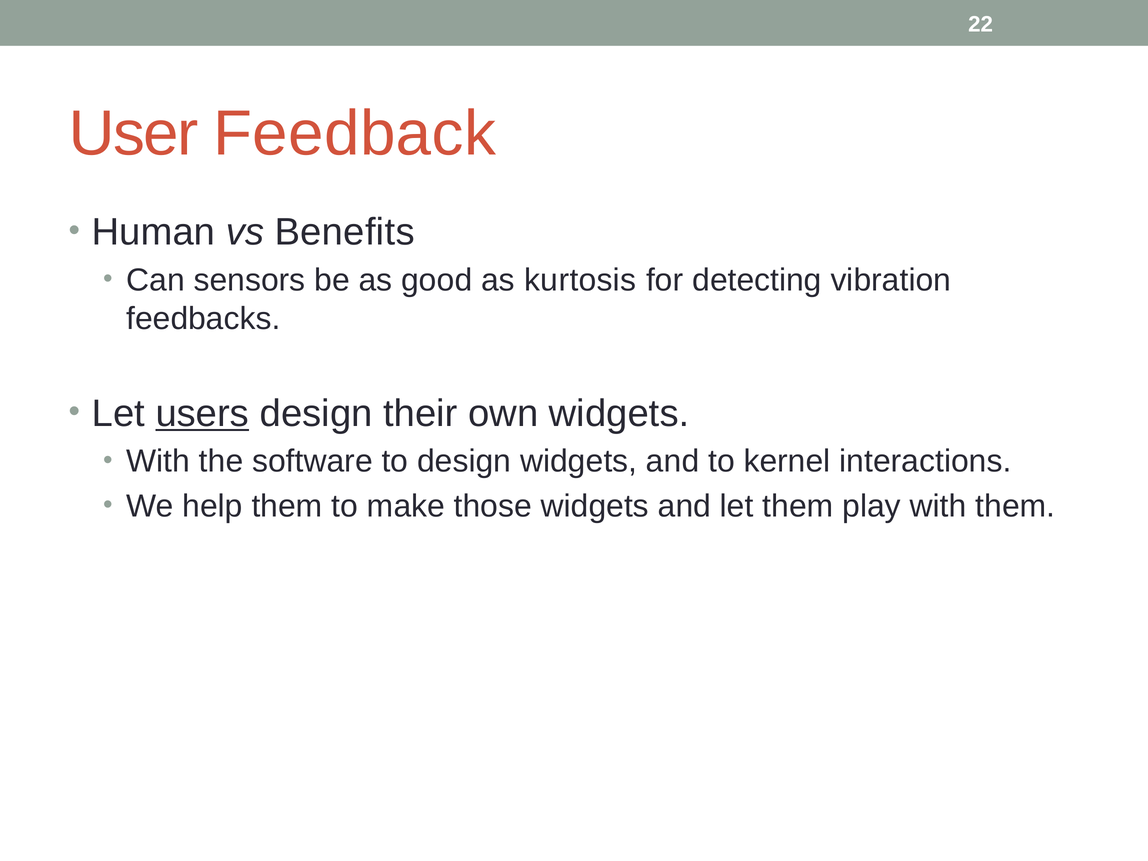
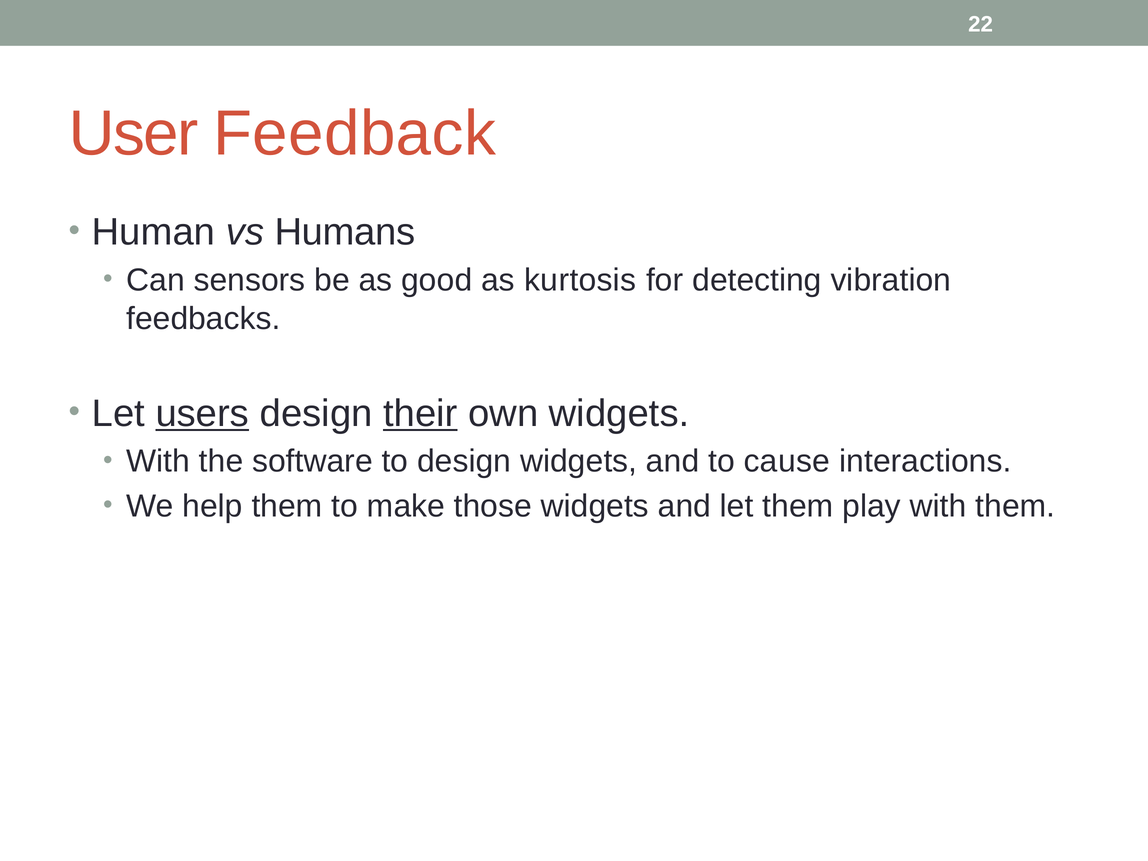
Benefits: Benefits -> Humans
their underline: none -> present
kernel: kernel -> cause
